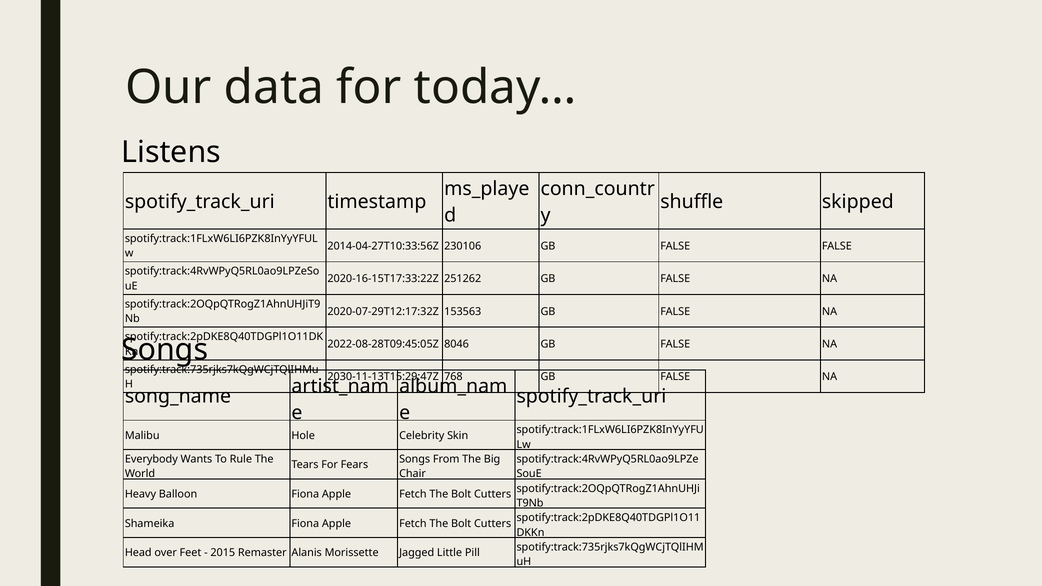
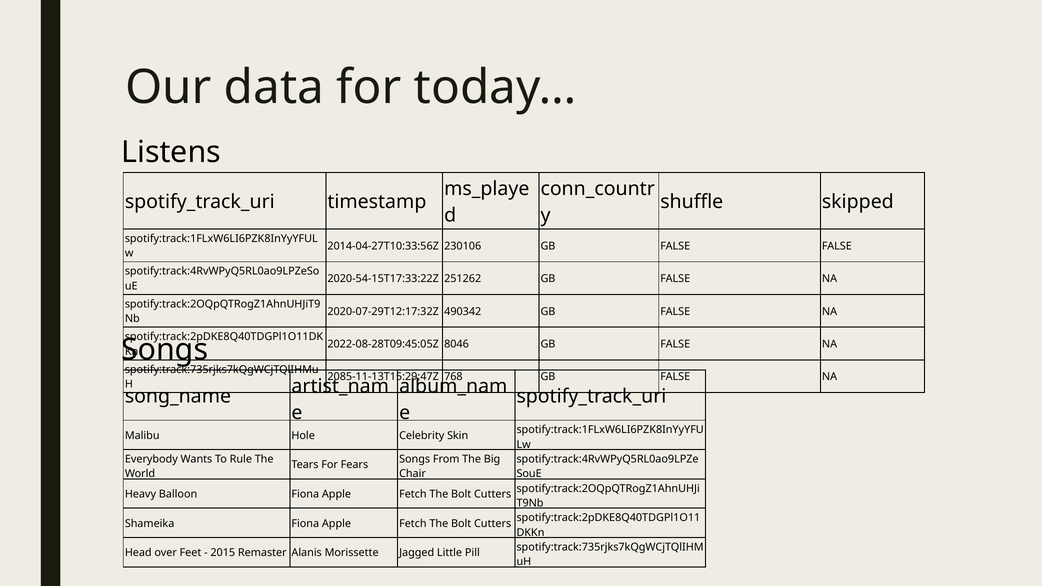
2020-16-15T17:33:22Z: 2020-16-15T17:33:22Z -> 2020-54-15T17:33:22Z
153563: 153563 -> 490342
2030-11-13T15:29:47Z: 2030-11-13T15:29:47Z -> 2085-11-13T15:29:47Z
